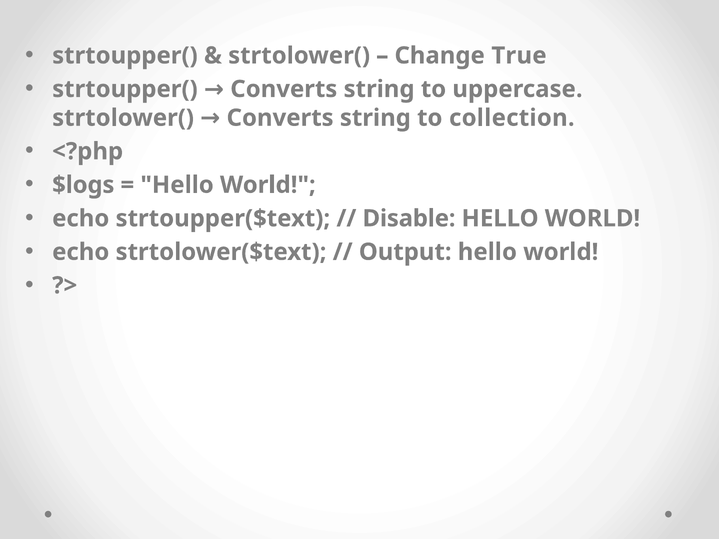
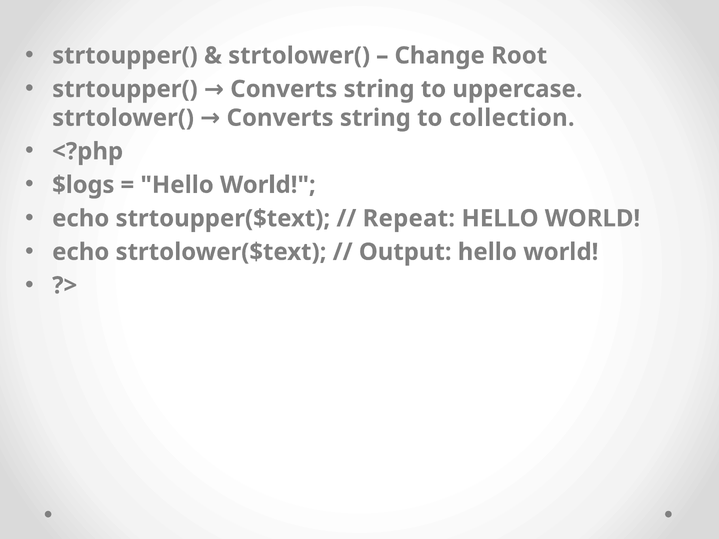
True: True -> Root
Disable: Disable -> Repeat
